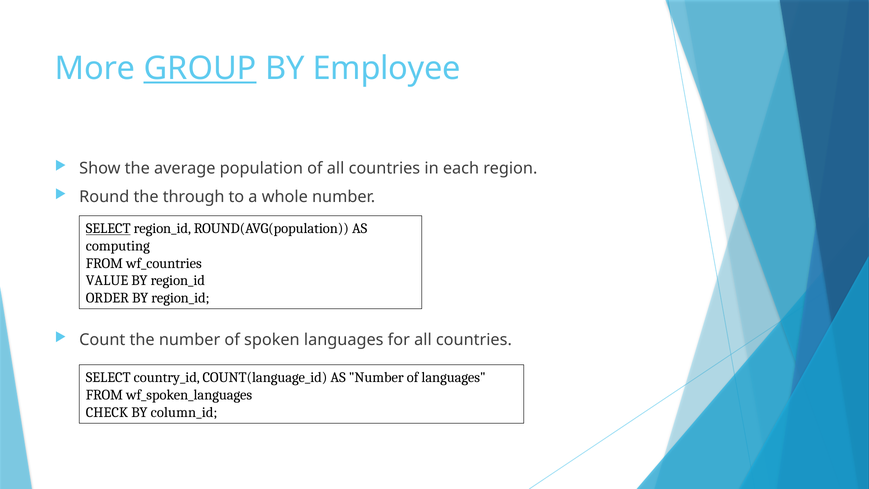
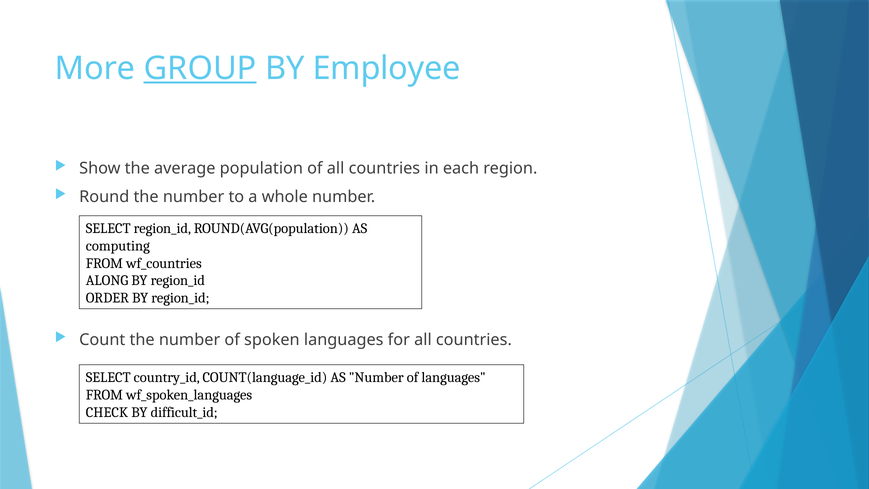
Round the through: through -> number
SELECT at (108, 228) underline: present -> none
VALUE: VALUE -> ALONG
column_id: column_id -> difficult_id
